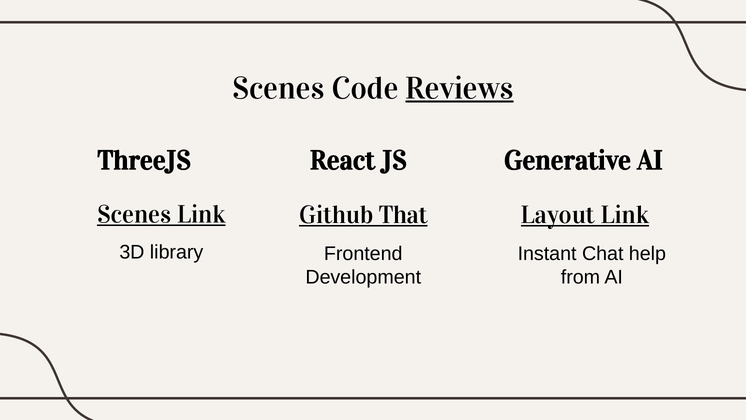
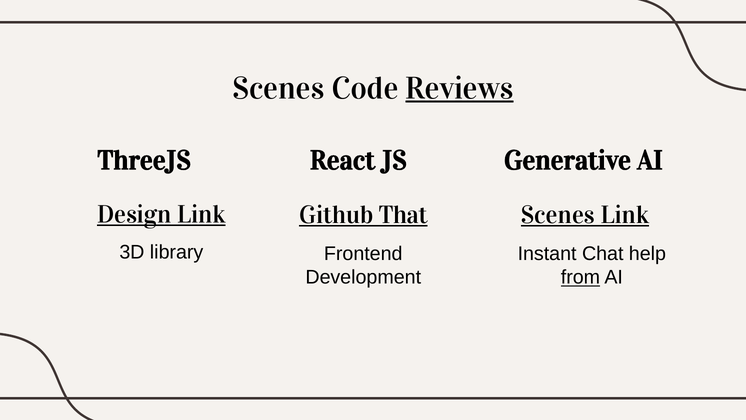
Scenes at (134, 214): Scenes -> Design
Layout at (558, 215): Layout -> Scenes
from underline: none -> present
